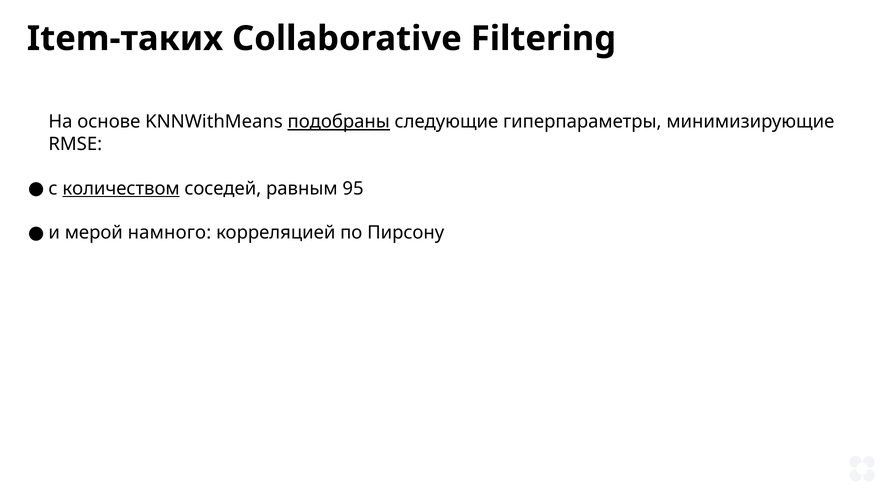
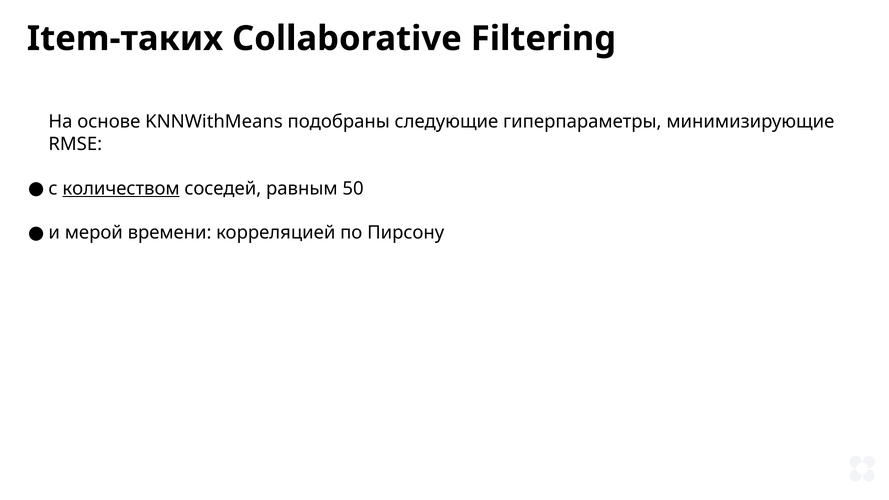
подобраны underline: present -> none
95: 95 -> 50
намного: намного -> времени
